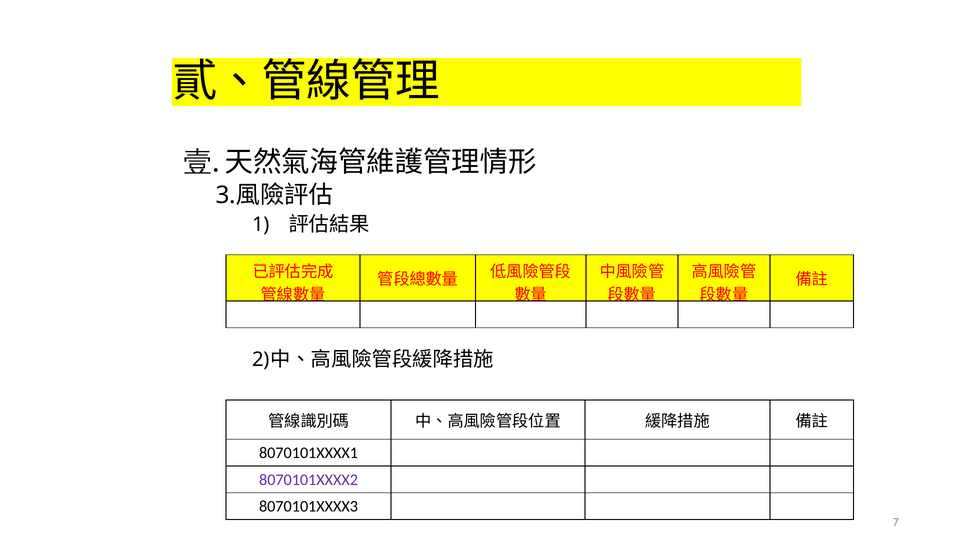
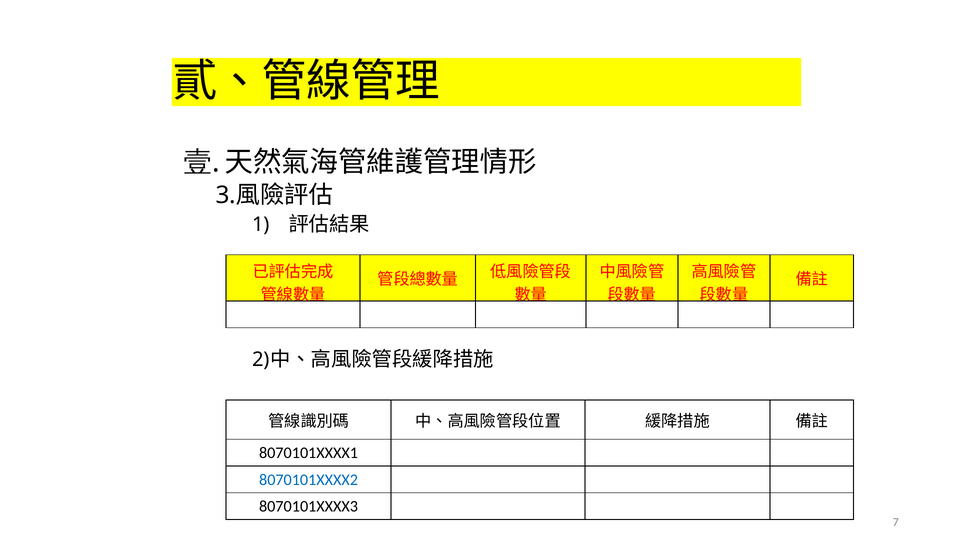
8070101XXXX2 colour: purple -> blue
